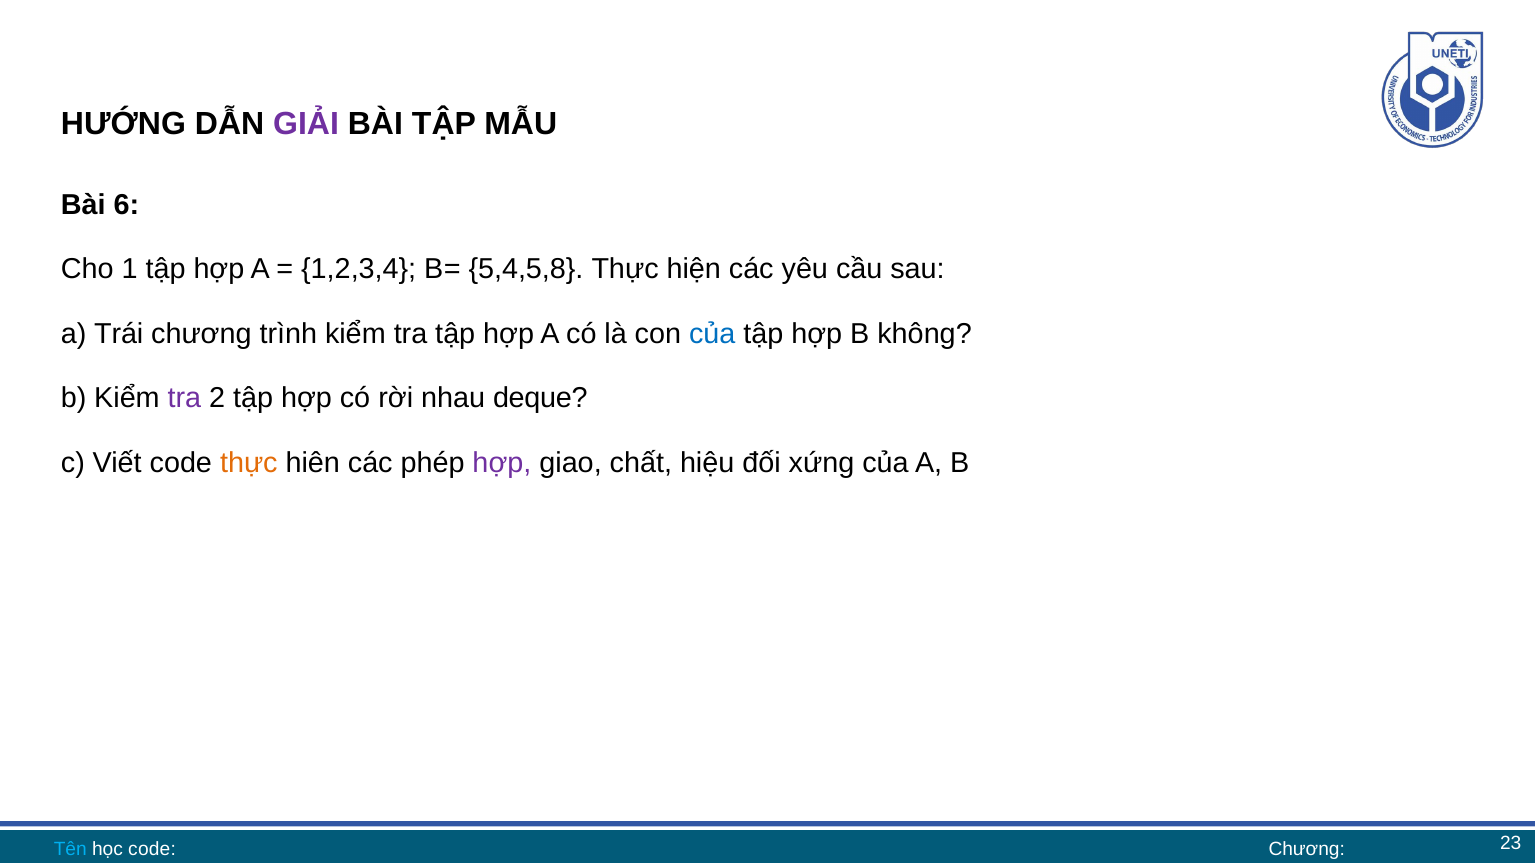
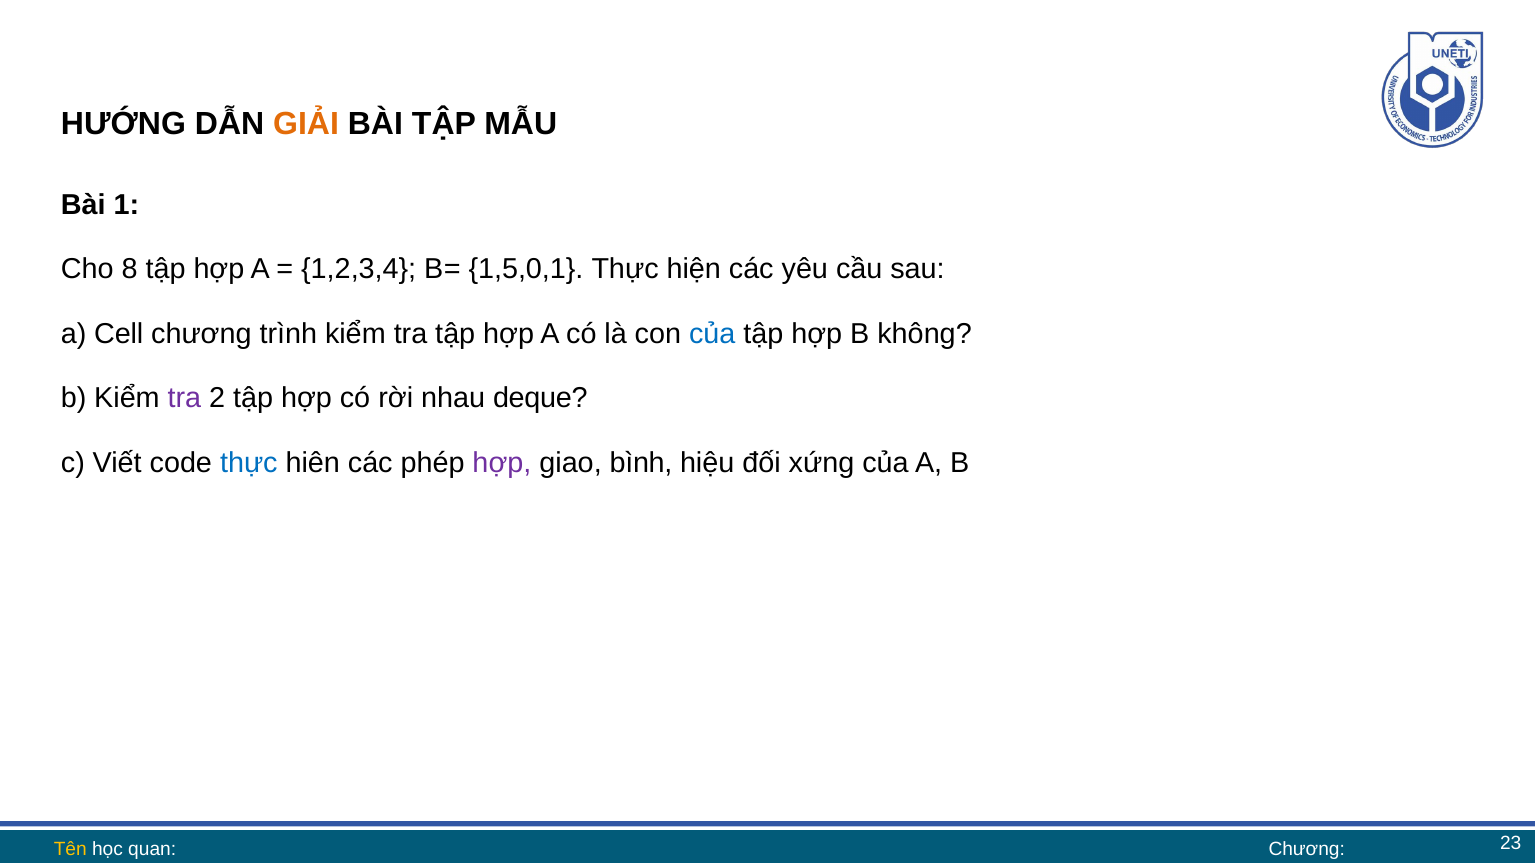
GIẢI colour: purple -> orange
6: 6 -> 1
1: 1 -> 8
5,4,5,8: 5,4,5,8 -> 1,5,0,1
Trái: Trái -> Cell
thực at (249, 463) colour: orange -> blue
chất: chất -> bình
Tên colour: light blue -> yellow
học code: code -> quan
